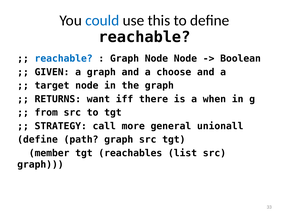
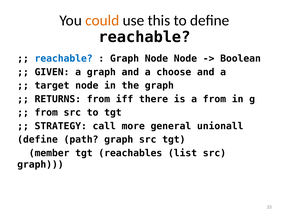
could colour: blue -> orange
RETURNS want: want -> from
a when: when -> from
